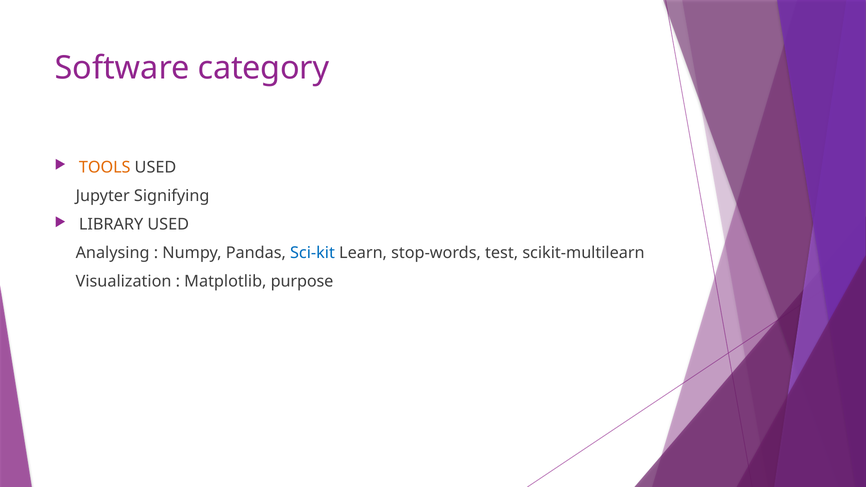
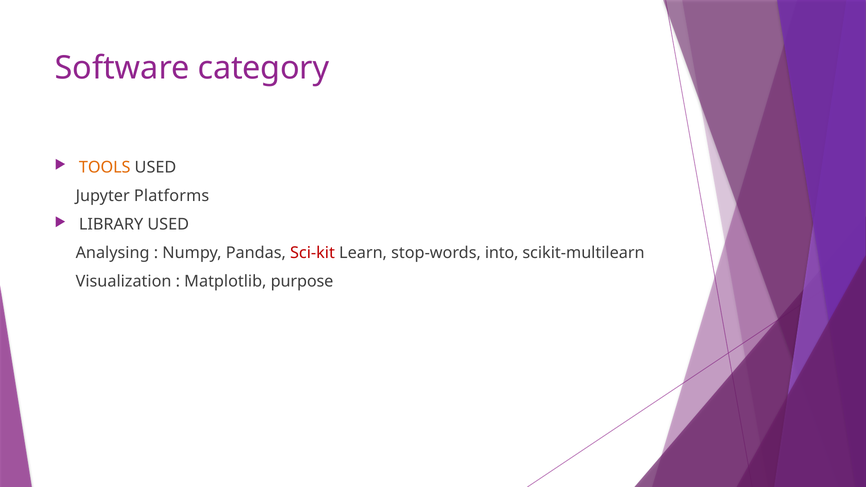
Signifying: Signifying -> Platforms
Sci-kit colour: blue -> red
test: test -> into
